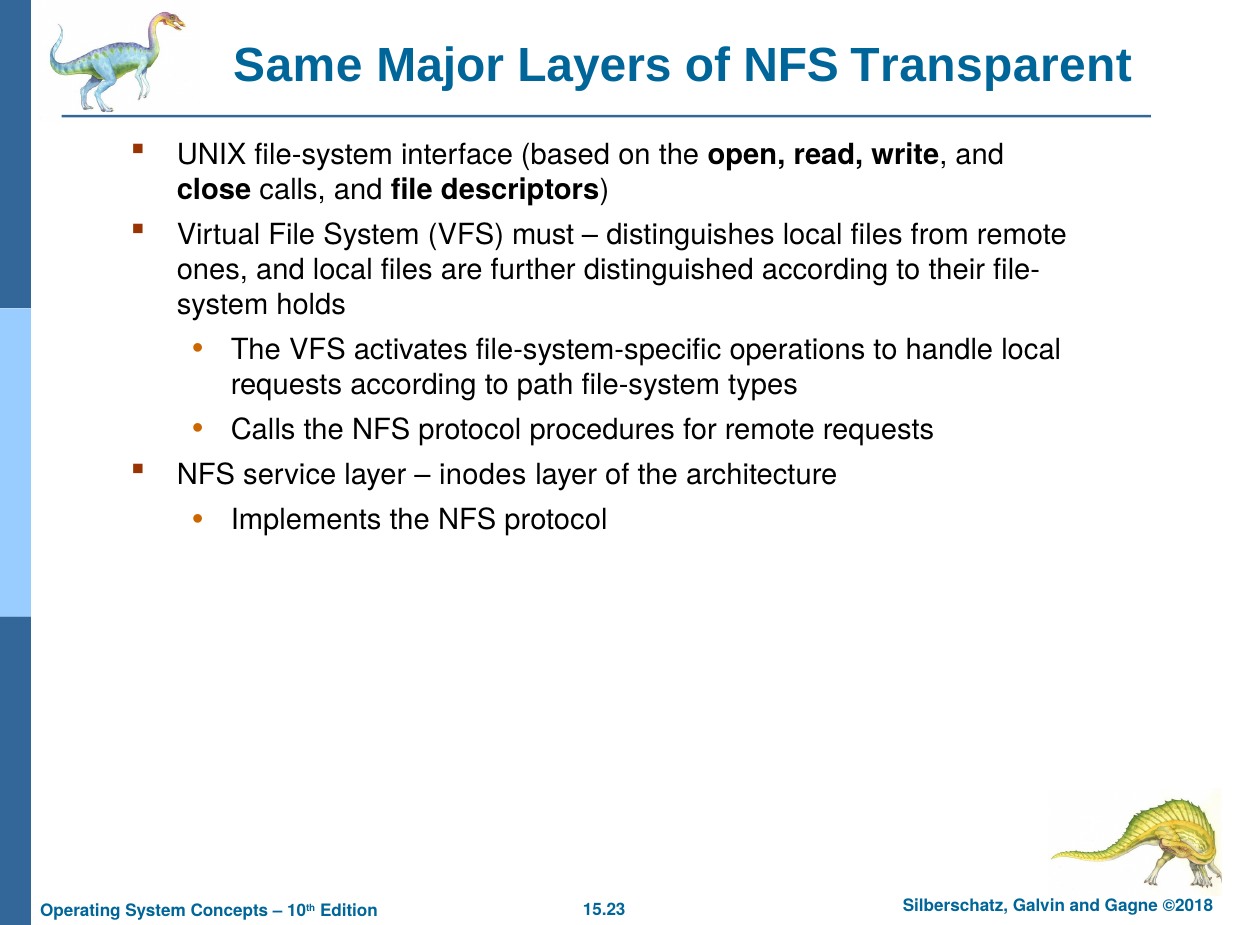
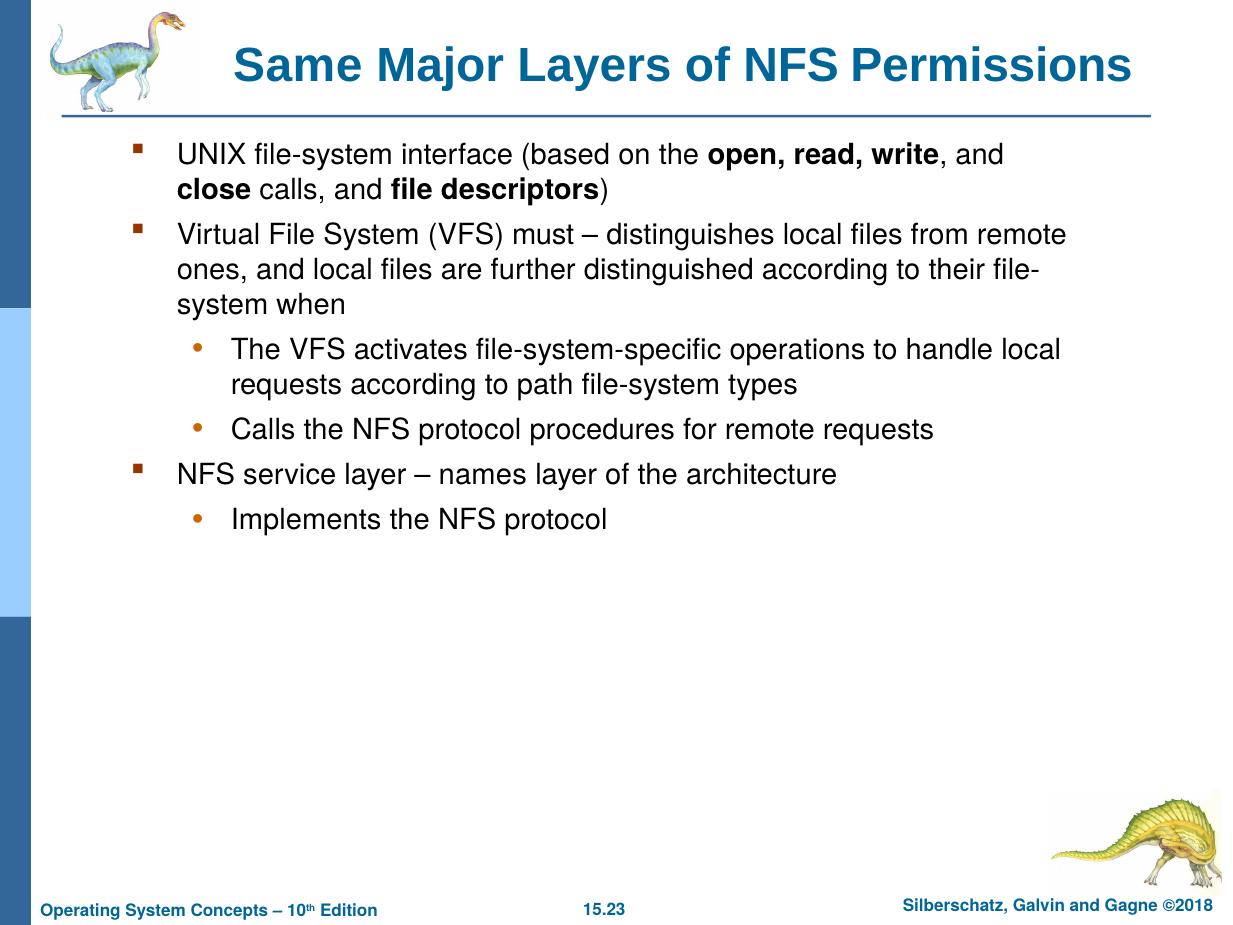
Transparent: Transparent -> Permissions
holds: holds -> when
inodes: inodes -> names
